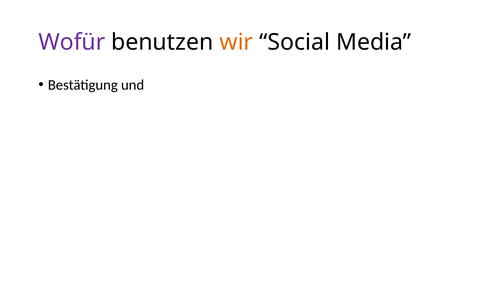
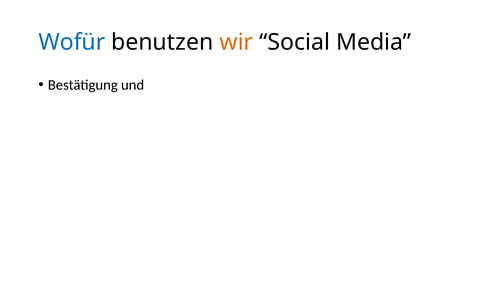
Wofür colour: purple -> blue
